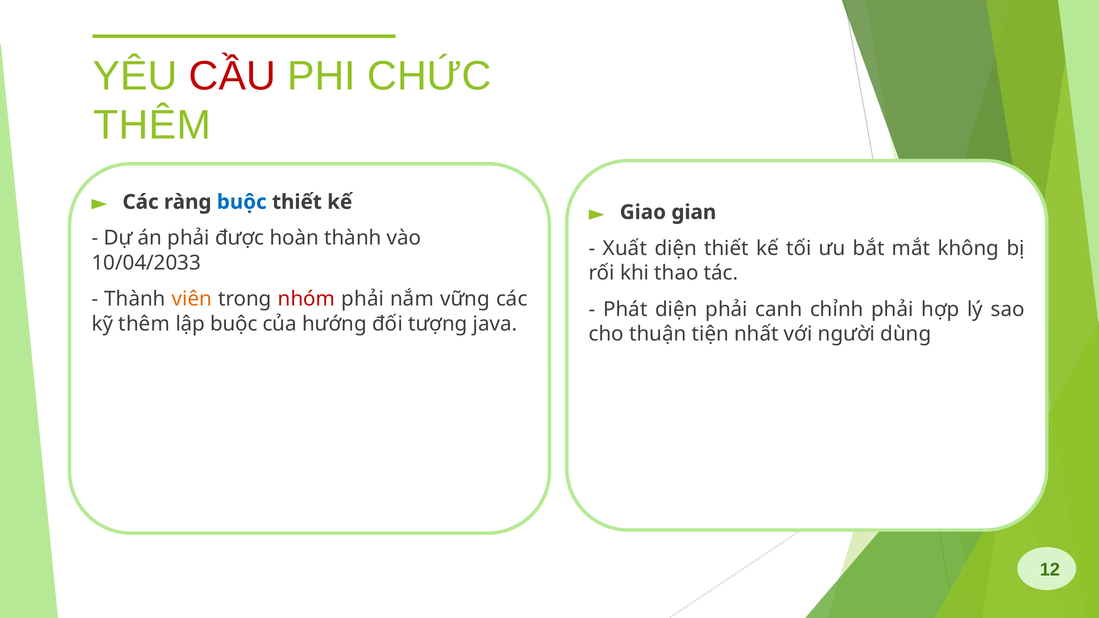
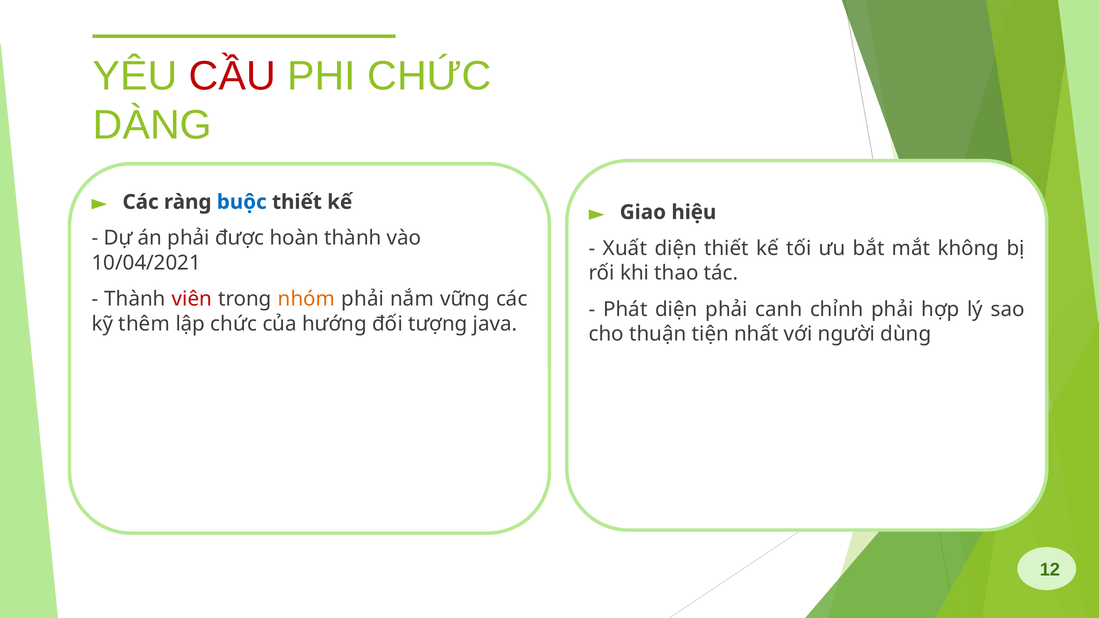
THÊM at (152, 125): THÊM -> DÀNG
gian: gian -> hiệu
10/04/2033: 10/04/2033 -> 10/04/2021
viên colour: orange -> red
nhóm colour: red -> orange
lập buộc: buộc -> chức
